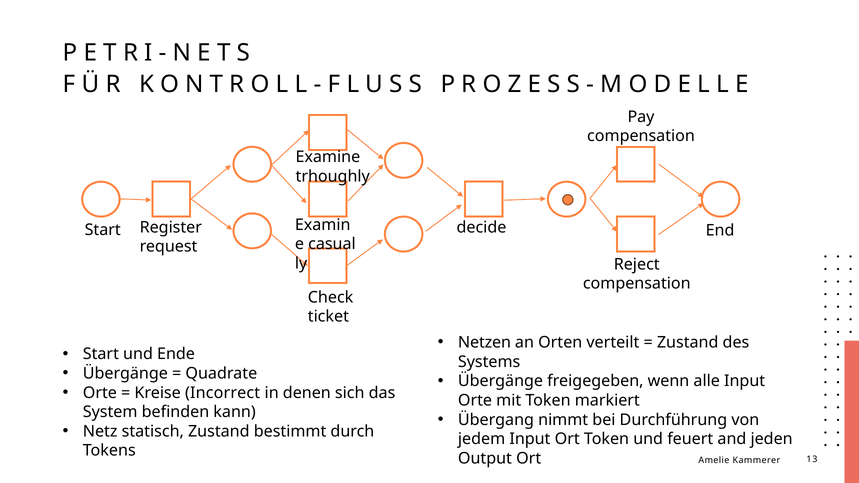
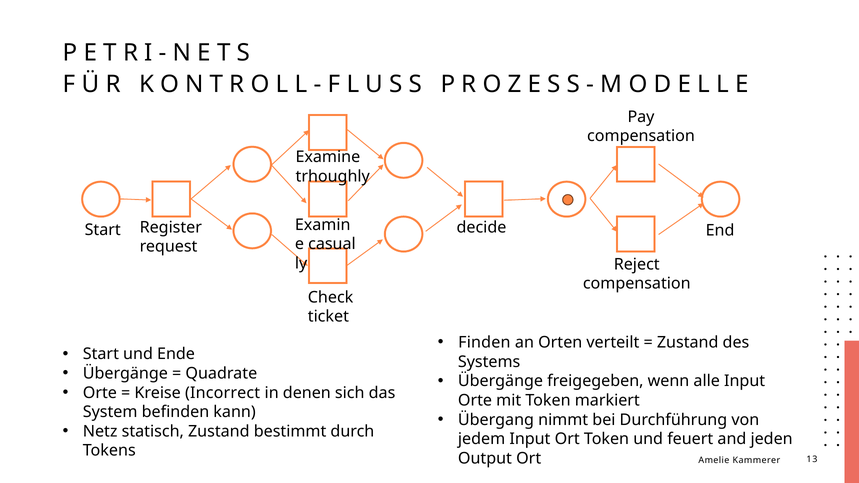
Netzen: Netzen -> Finden
